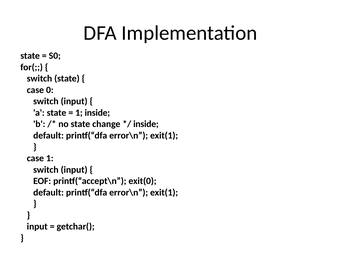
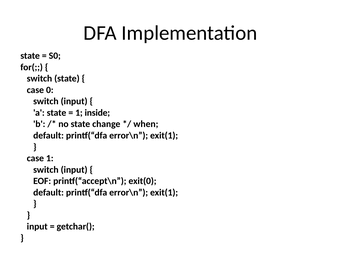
inside at (146, 124): inside -> when
